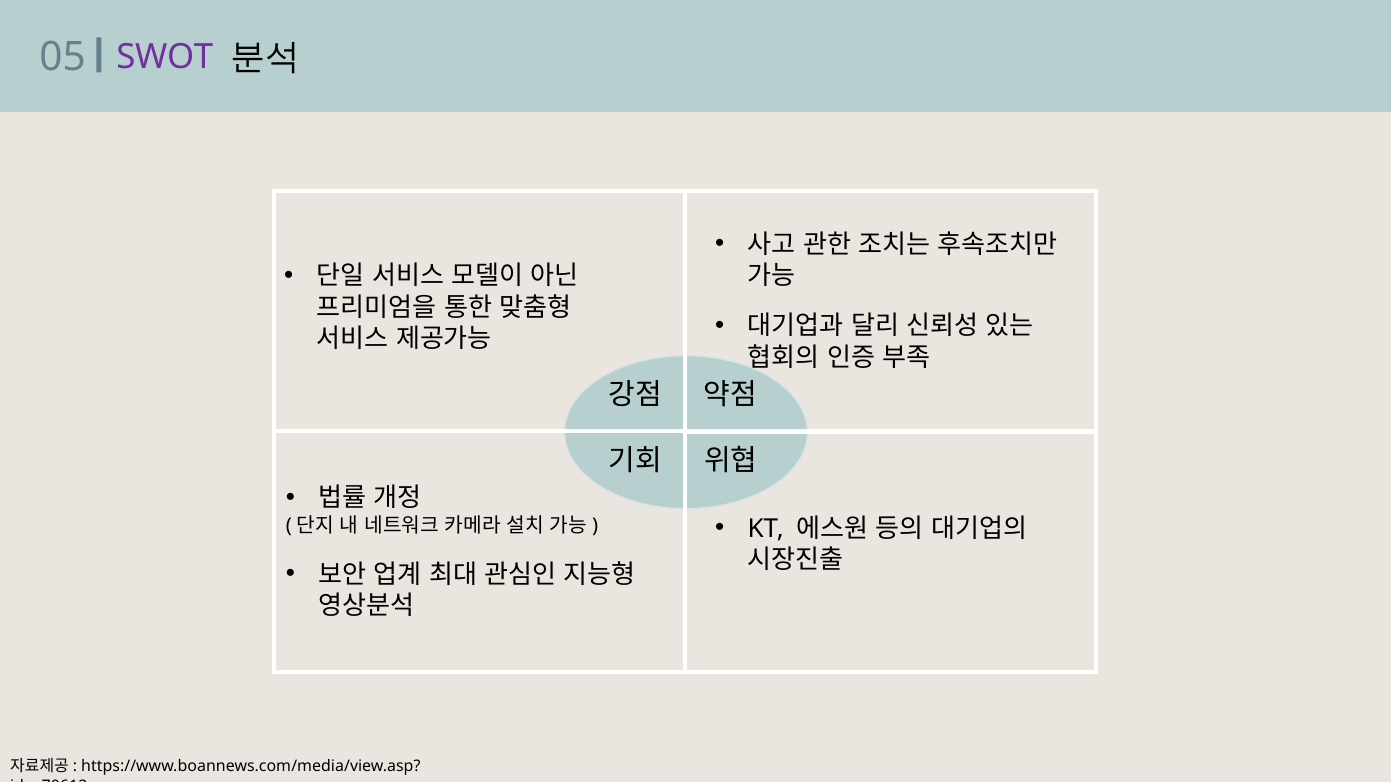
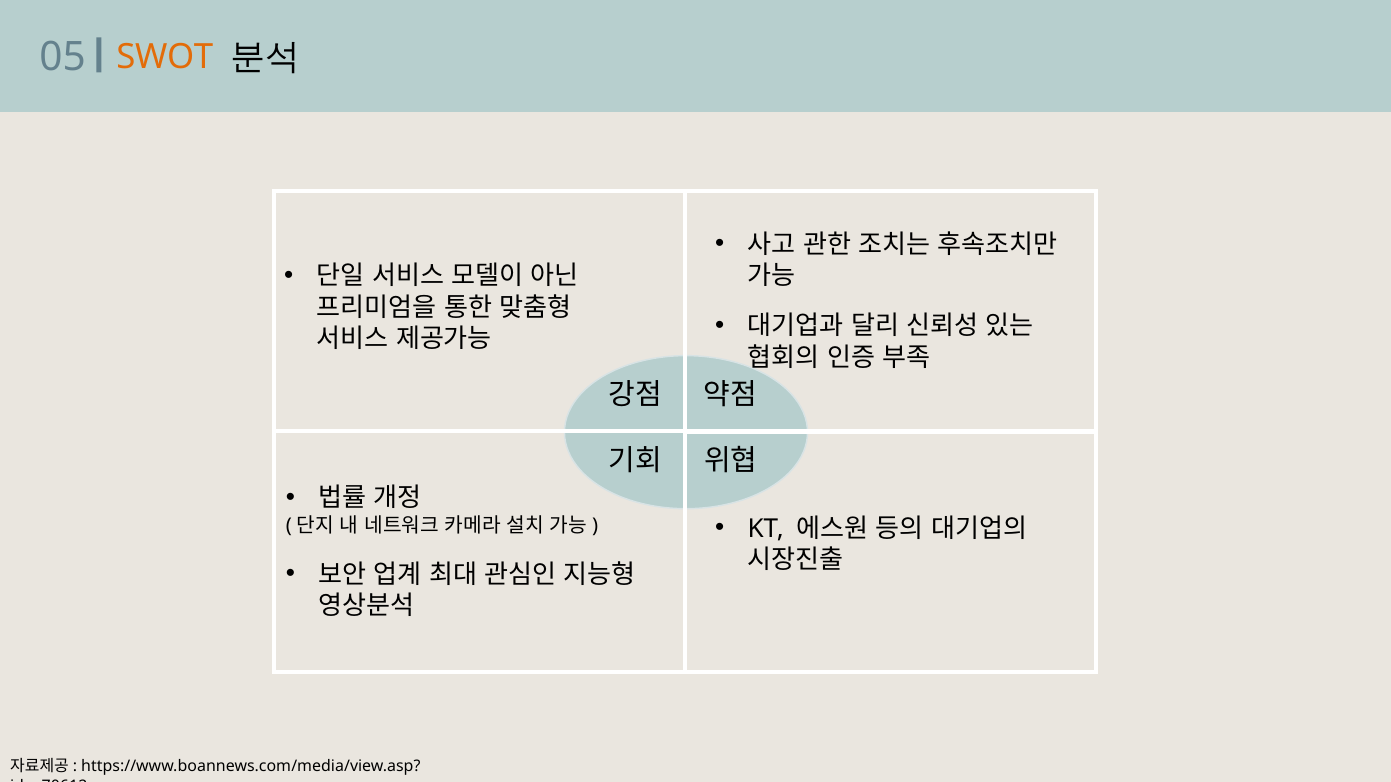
SWOT colour: purple -> orange
